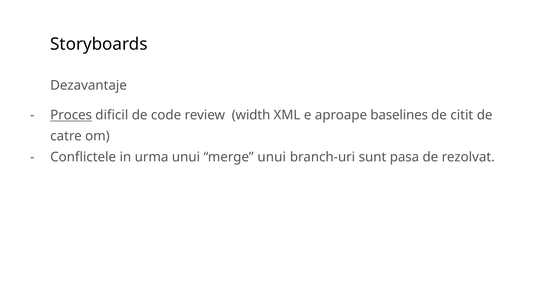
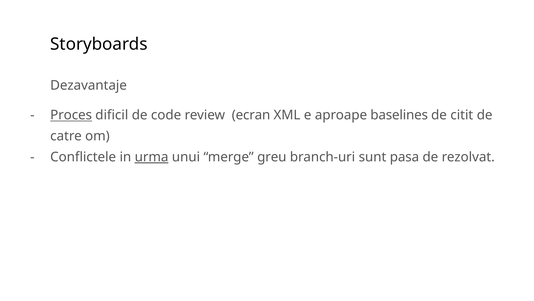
width: width -> ecran
urma underline: none -> present
merge unui: unui -> greu
